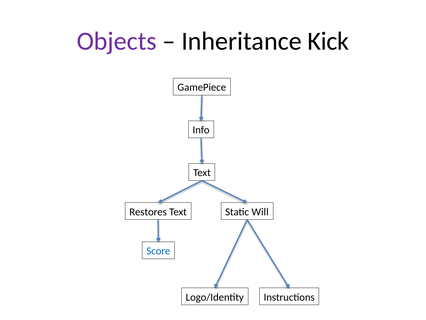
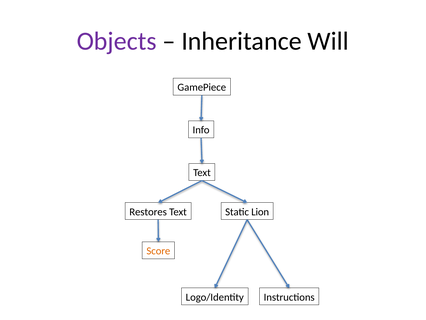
Kick: Kick -> Will
Will: Will -> Lion
Score colour: blue -> orange
